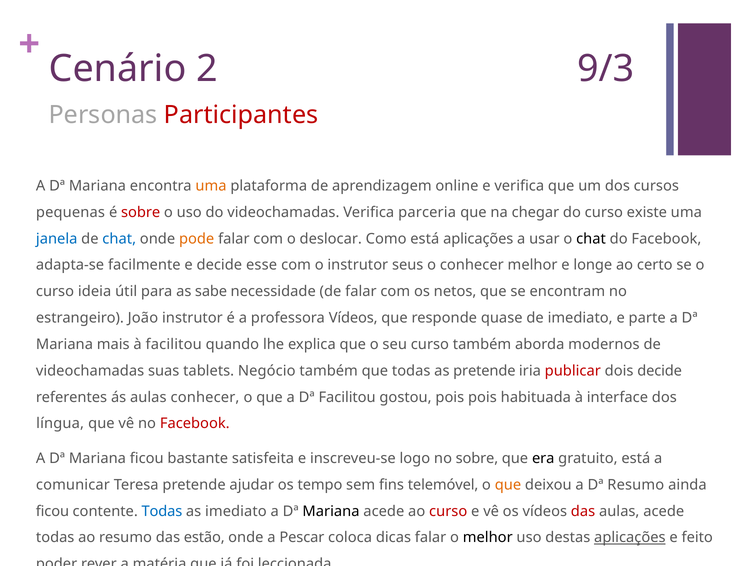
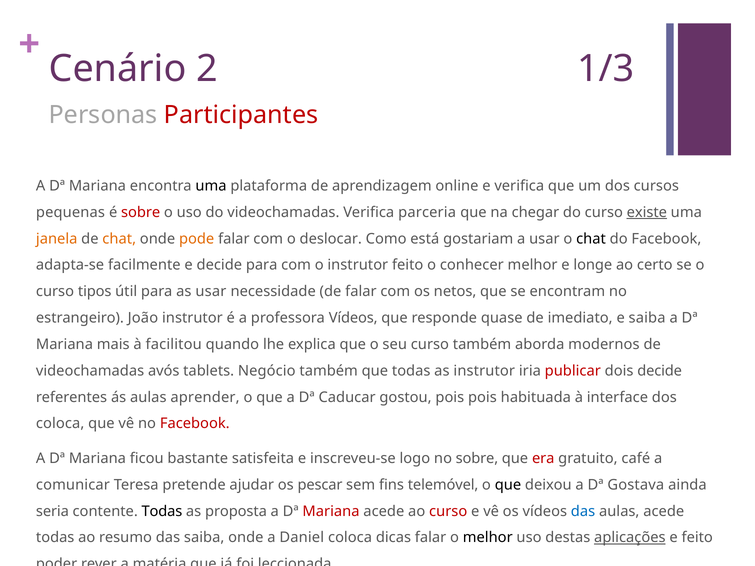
9/3: 9/3 -> 1/3
uma at (211, 186) colour: orange -> black
existe underline: none -> present
janela colour: blue -> orange
chat at (119, 239) colour: blue -> orange
está aplicações: aplicações -> gostariam
decide esse: esse -> para
instrutor seus: seus -> feito
ideia: ideia -> tipos
as sabe: sabe -> usar
e parte: parte -> saiba
suas: suas -> avós
as pretende: pretende -> instrutor
aulas conhecer: conhecer -> aprender
Dª Facilitou: Facilitou -> Caducar
língua at (60, 424): língua -> coloca
era colour: black -> red
gratuito está: está -> café
tempo: tempo -> pescar
que at (508, 485) colour: orange -> black
Dª Resumo: Resumo -> Gostava
ficou at (52, 511): ficou -> seria
Todas at (162, 511) colour: blue -> black
as imediato: imediato -> proposta
Mariana at (331, 511) colour: black -> red
das at (583, 511) colour: red -> blue
das estão: estão -> saiba
Pescar: Pescar -> Daniel
